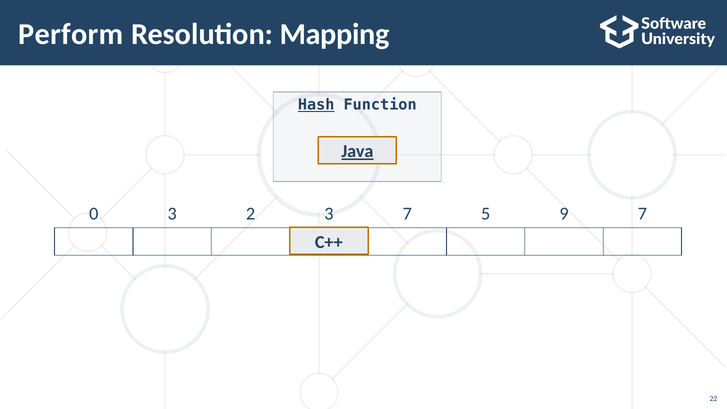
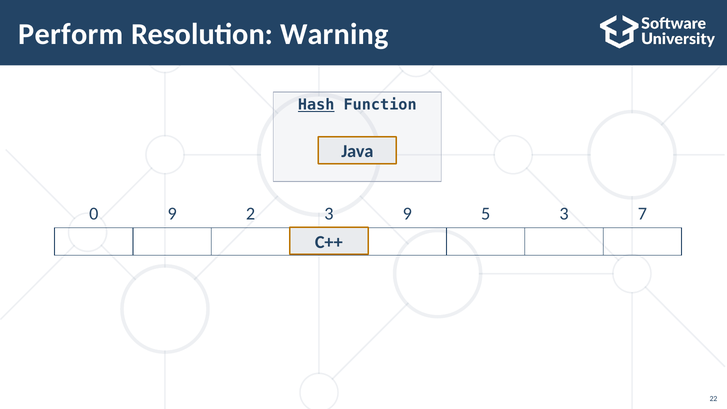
Mapping: Mapping -> Warning
Java underline: present -> none
0 3: 3 -> 9
3 7: 7 -> 9
5 9: 9 -> 3
